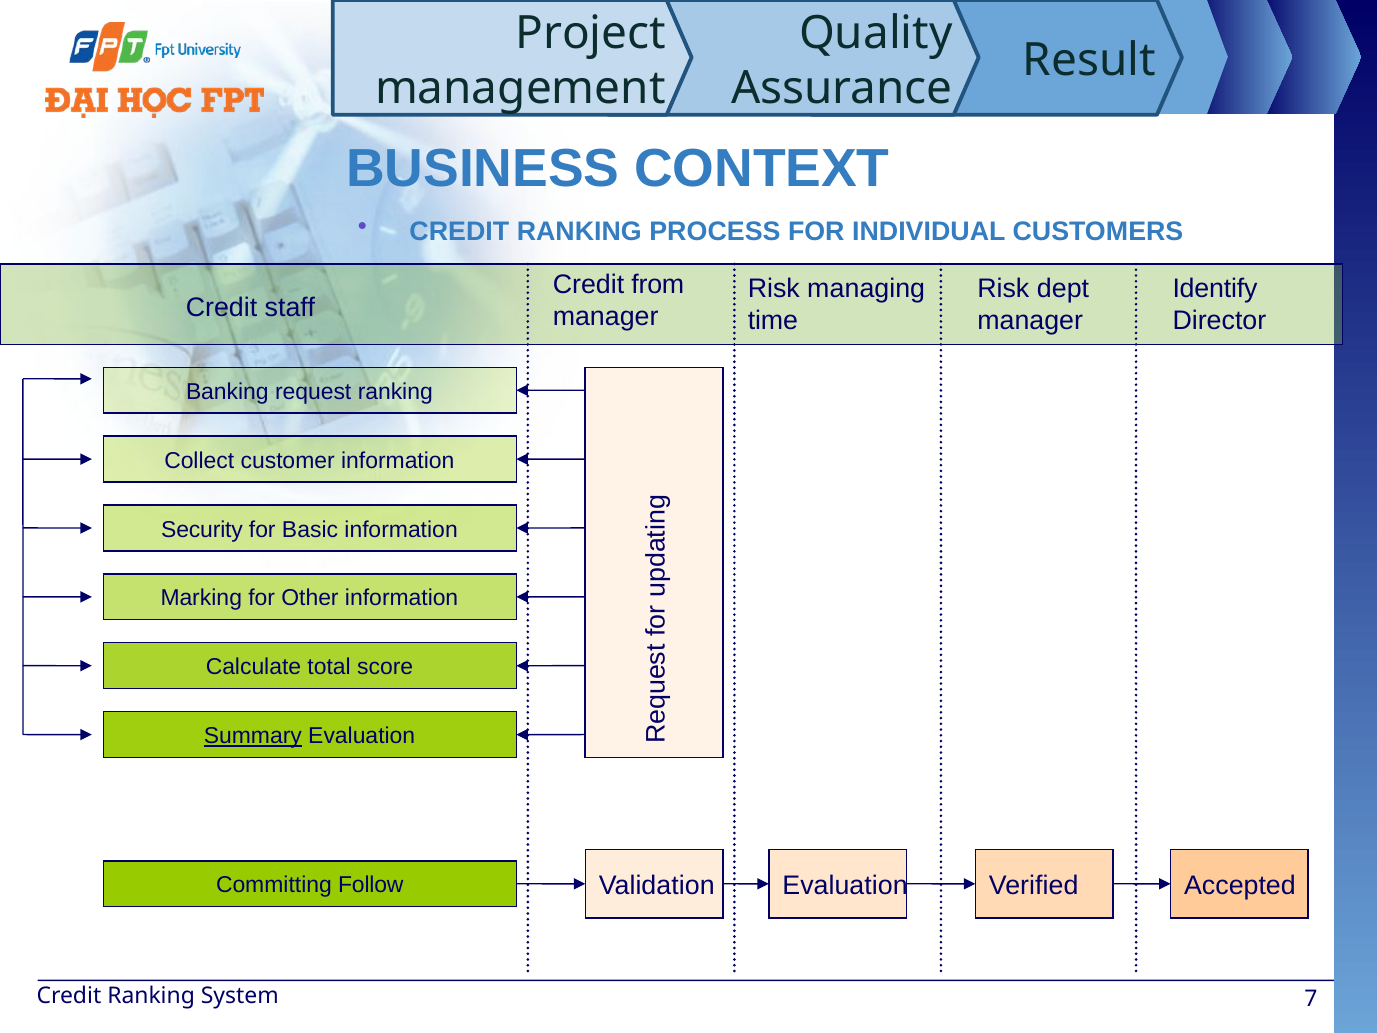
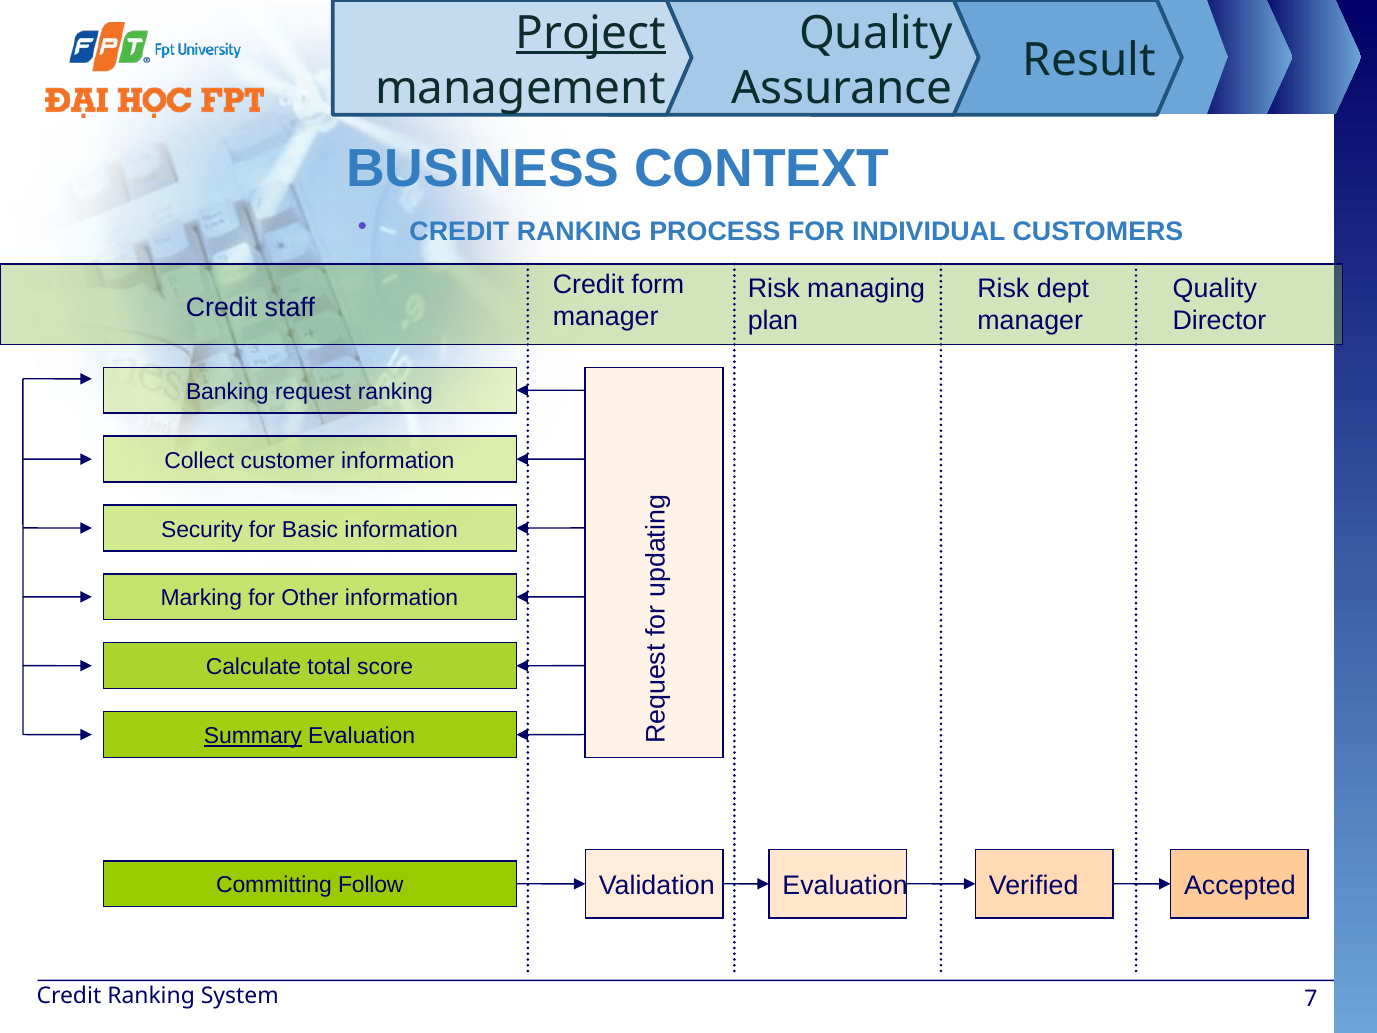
Project underline: none -> present
from: from -> form
Identify at (1215, 289): Identify -> Quality
time: time -> plan
